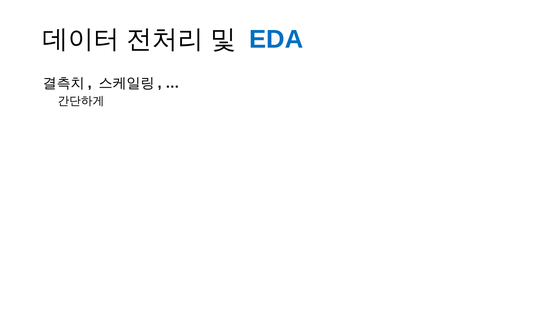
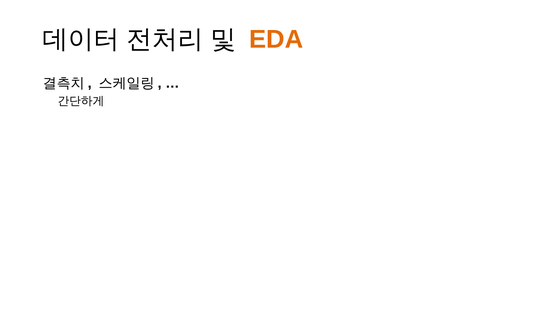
EDA colour: blue -> orange
